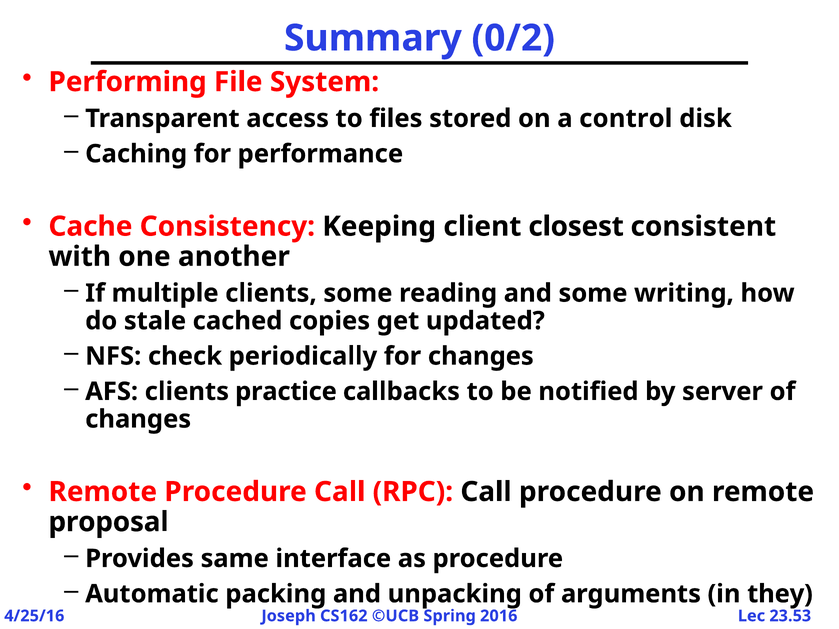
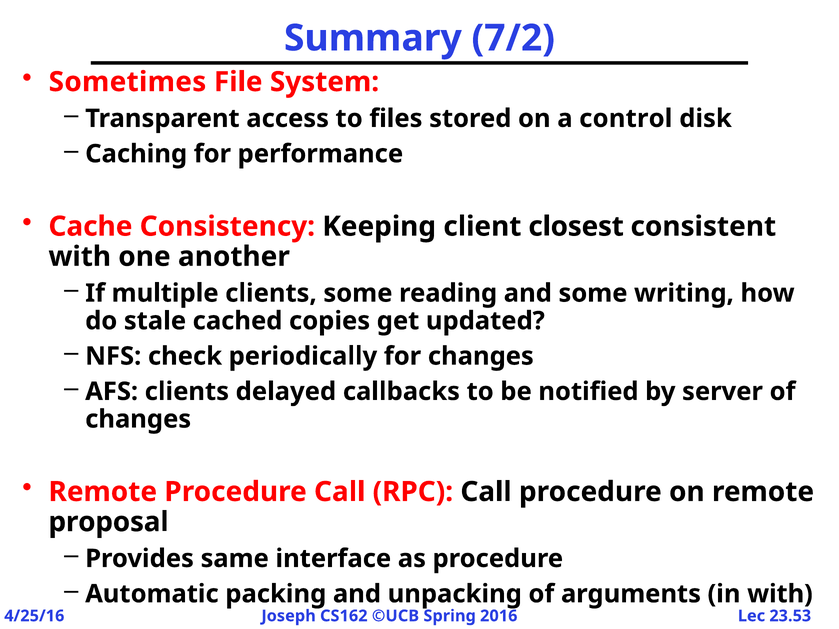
0/2: 0/2 -> 7/2
Performing: Performing -> Sometimes
practice: practice -> delayed
in they: they -> with
